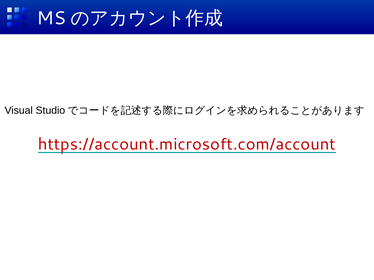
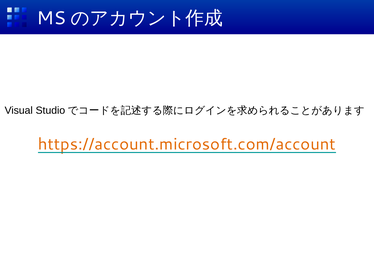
https://account.microsoft.com/account colour: red -> orange
